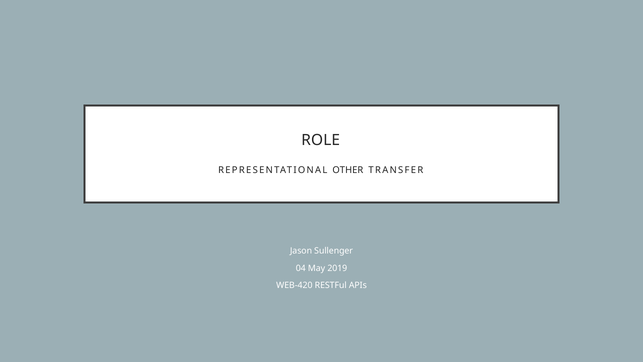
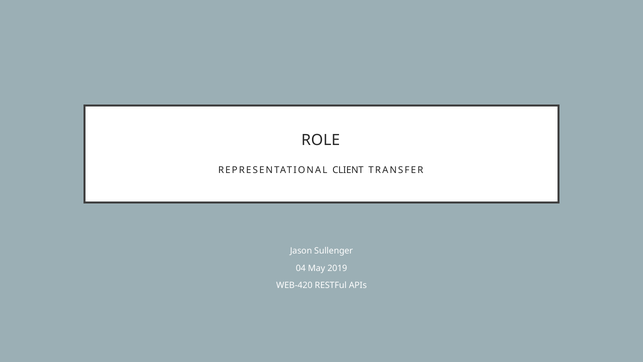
OTHER: OTHER -> CLIENT
